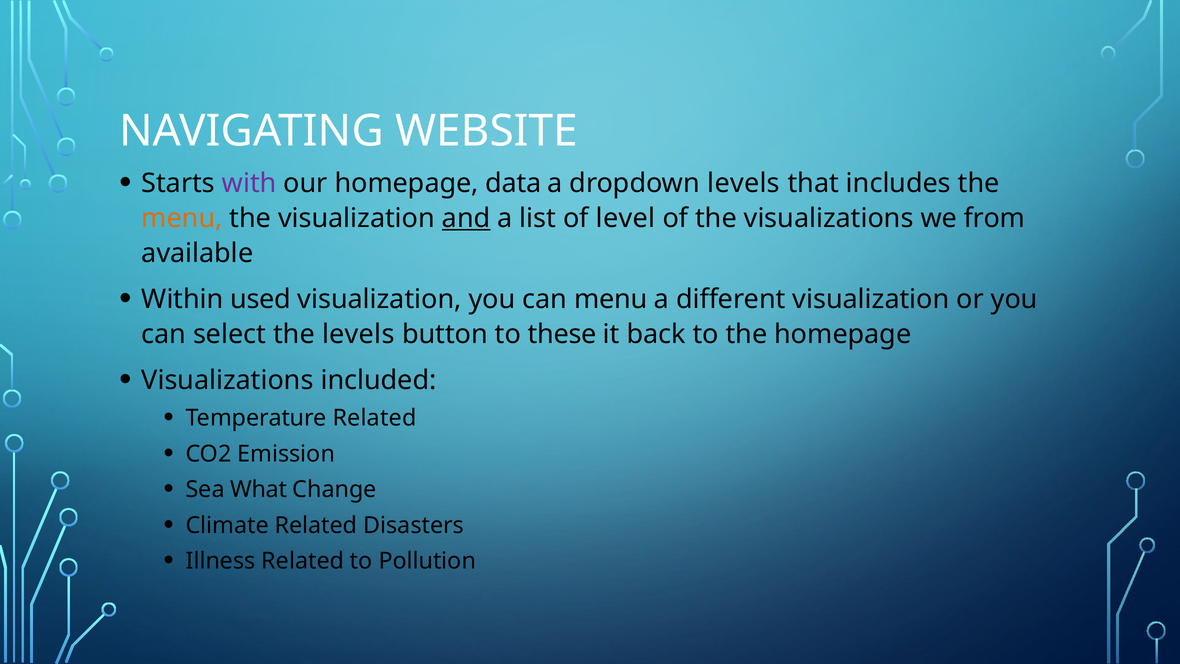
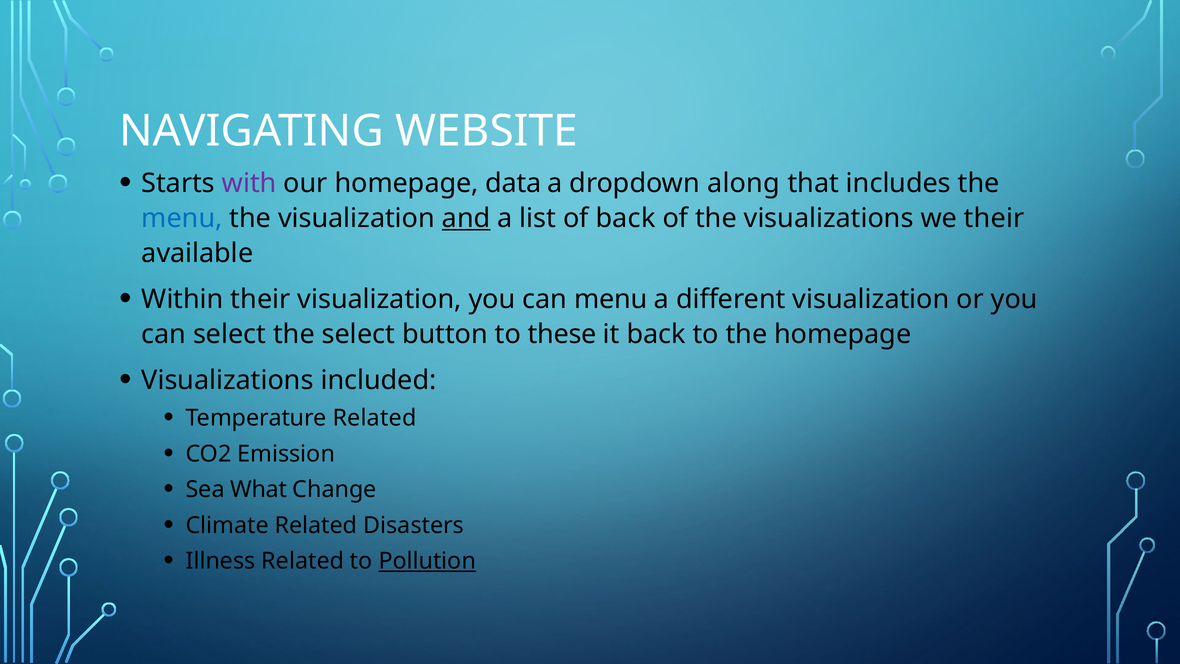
dropdown levels: levels -> along
menu at (182, 218) colour: orange -> blue
of level: level -> back
we from: from -> their
Within used: used -> their
the levels: levels -> select
Pollution underline: none -> present
